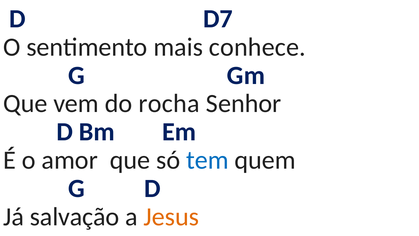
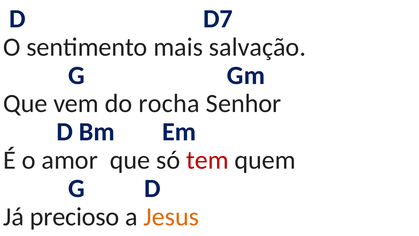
conhece: conhece -> salvação
tem colour: blue -> red
salvação: salvação -> precioso
